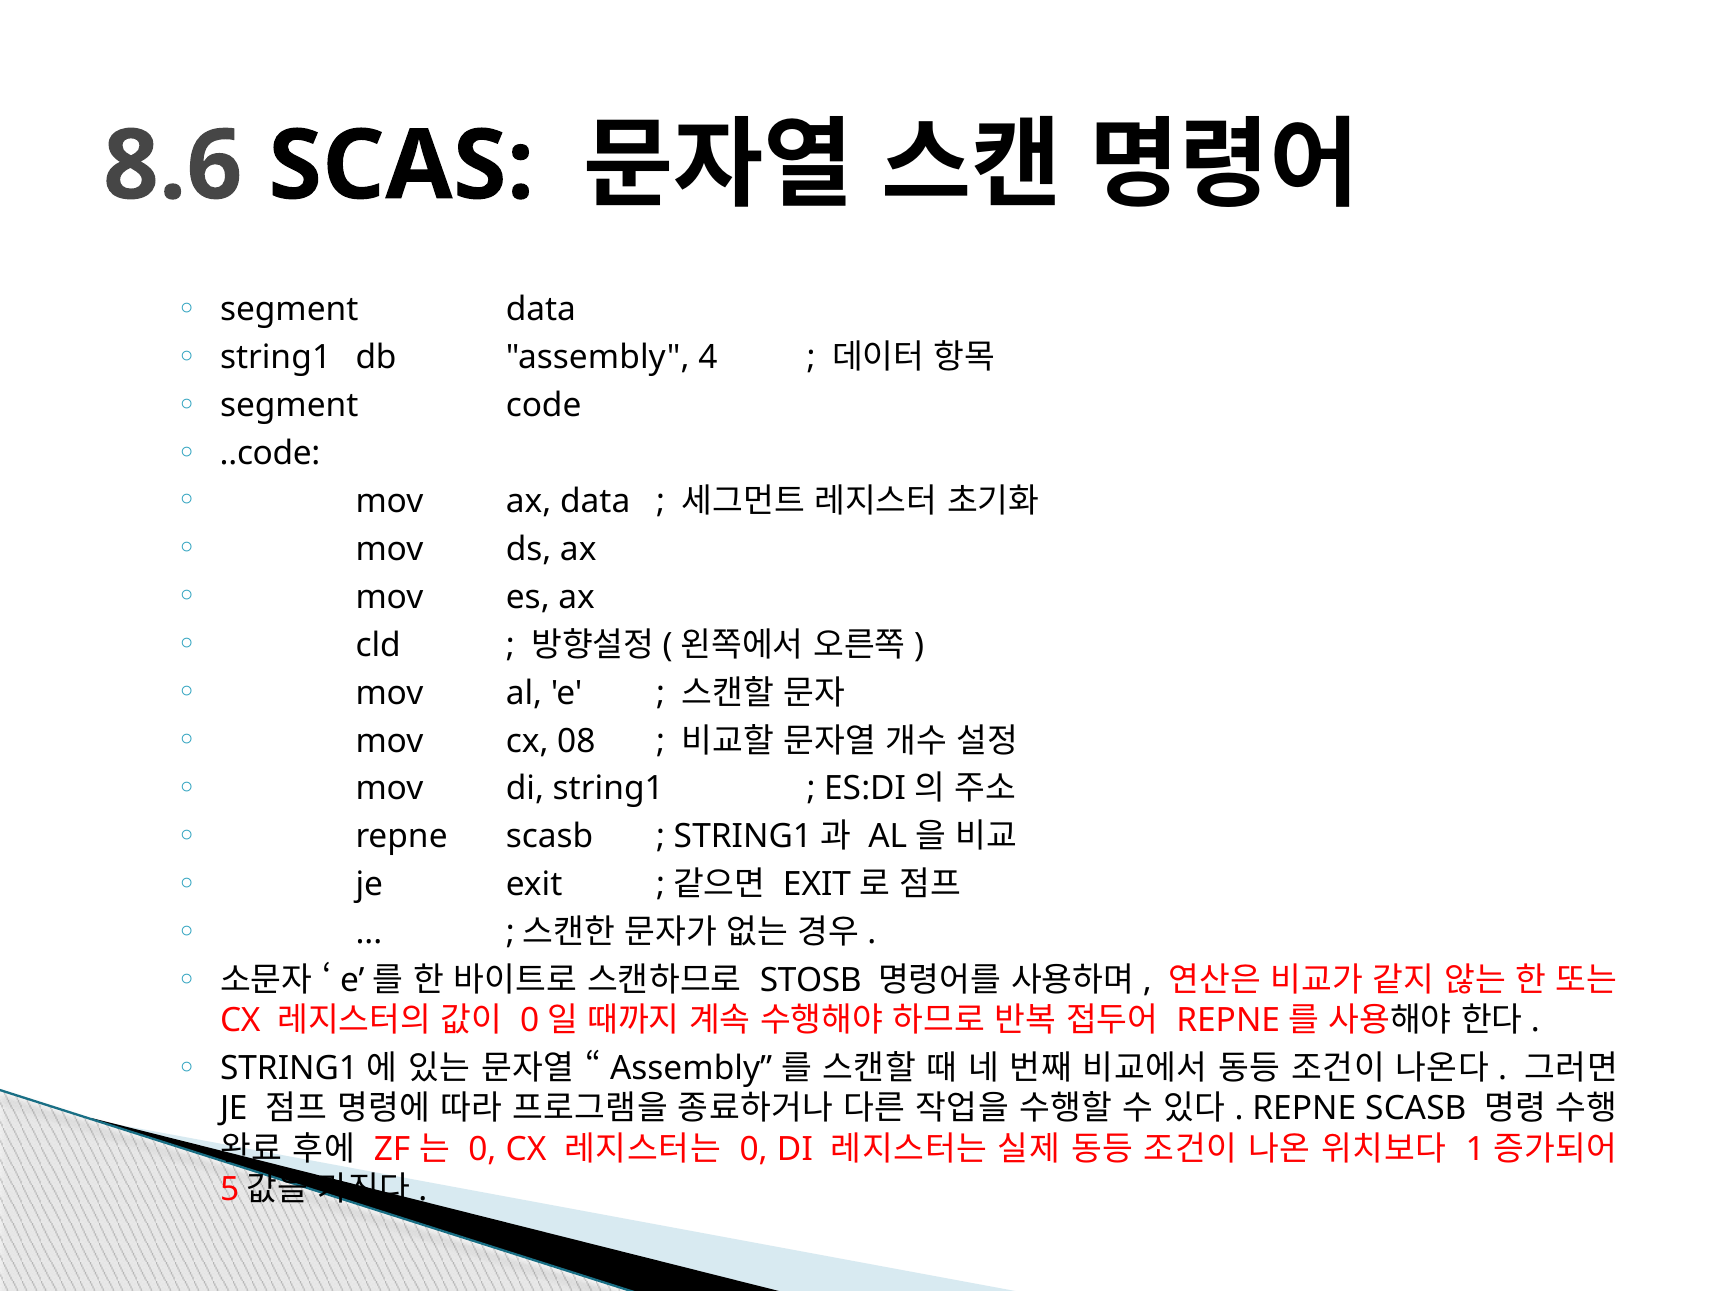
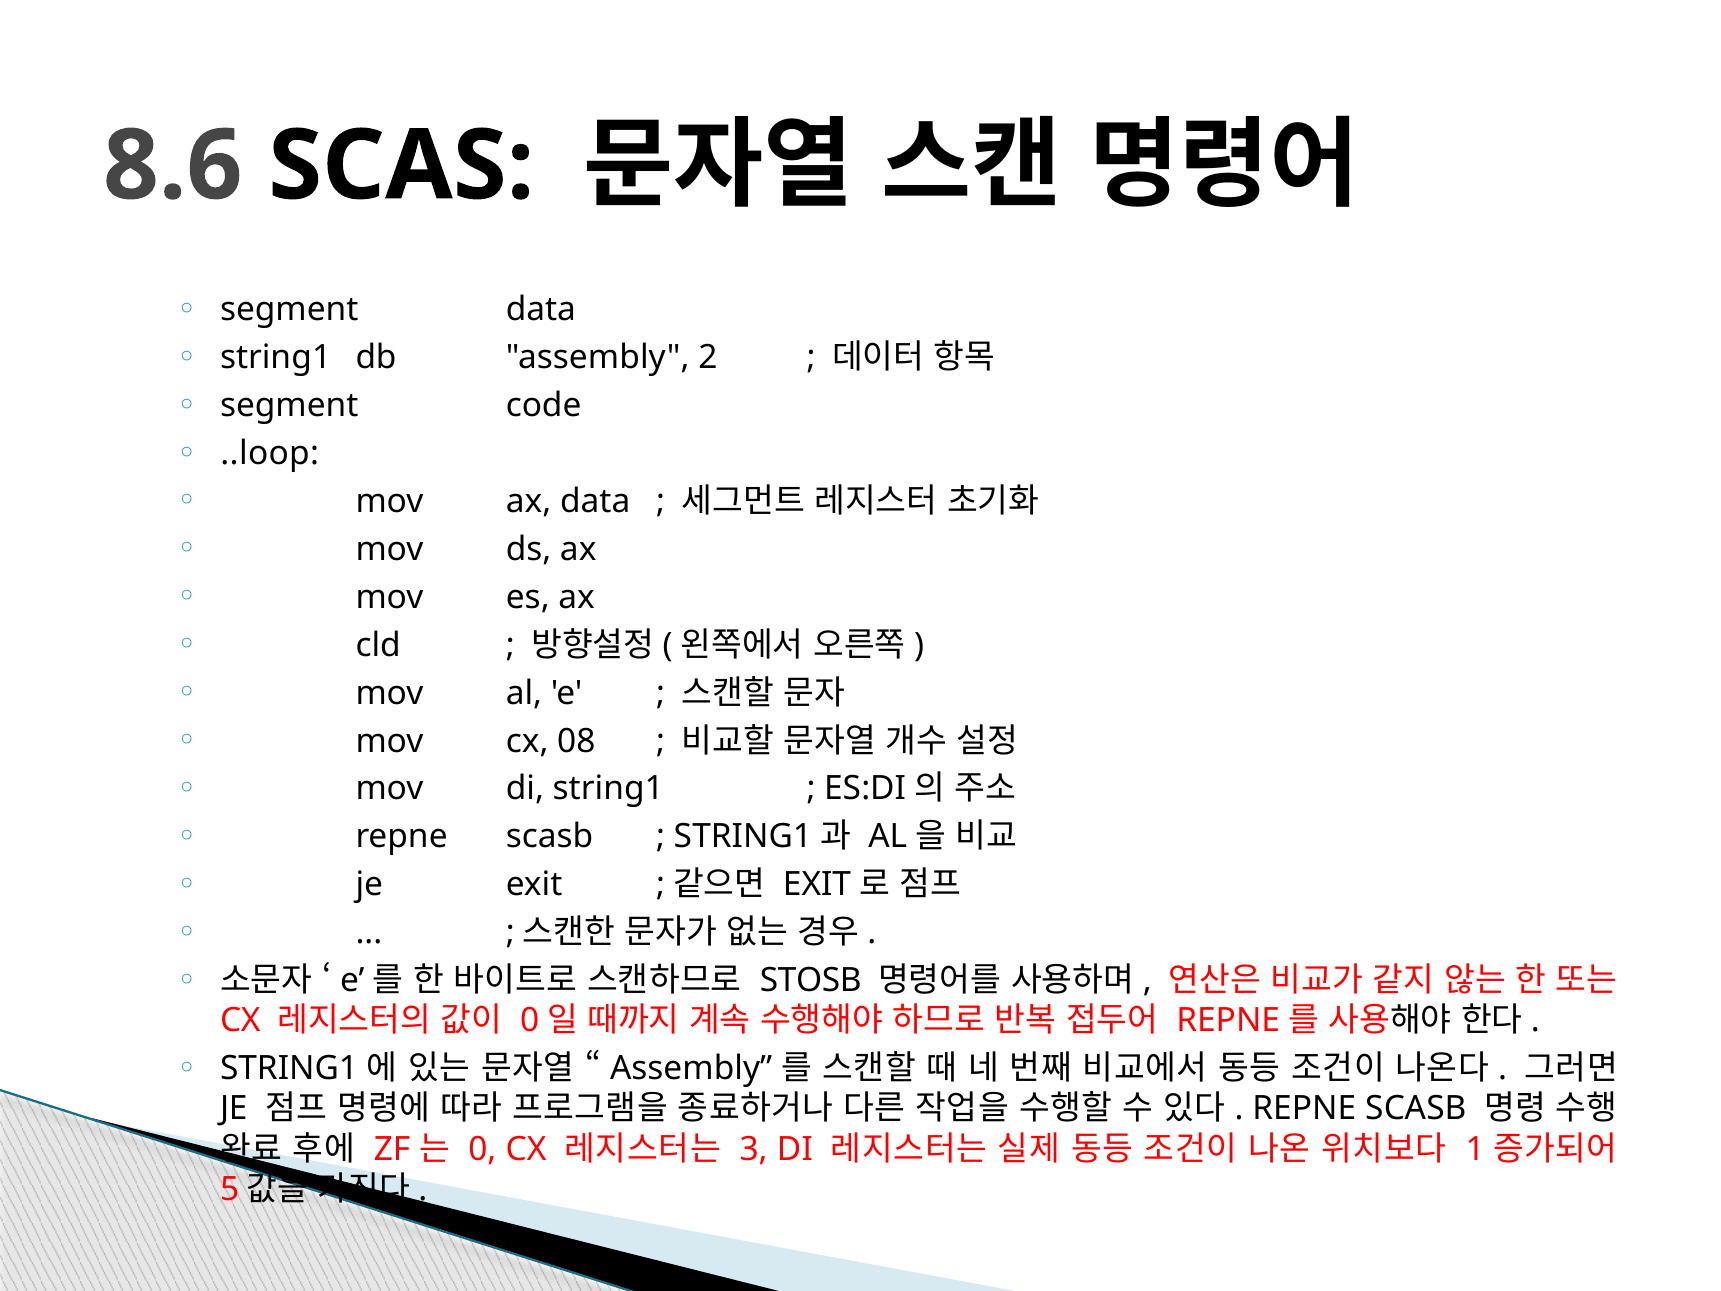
4: 4 -> 2
..code: ..code -> ..loop
0 at (754, 1149): 0 -> 3
